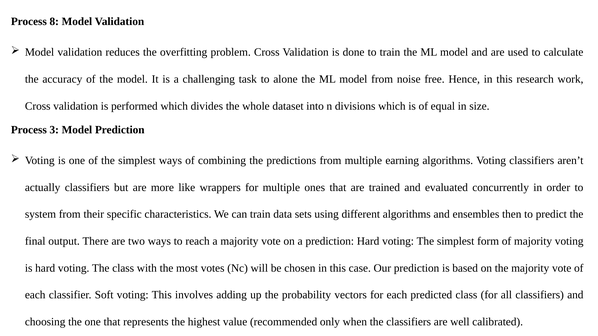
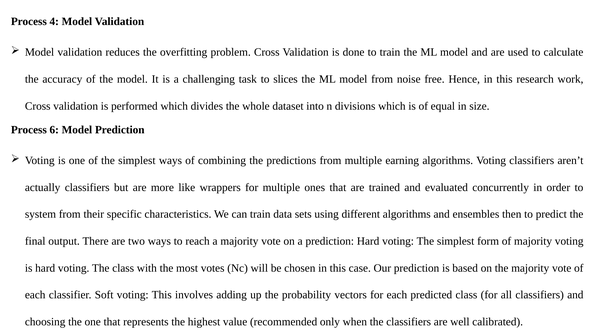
8: 8 -> 4
alone: alone -> slices
3: 3 -> 6
